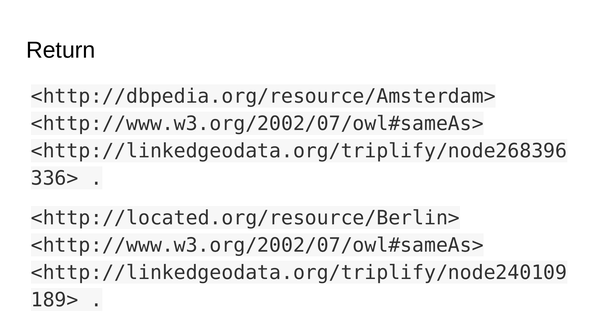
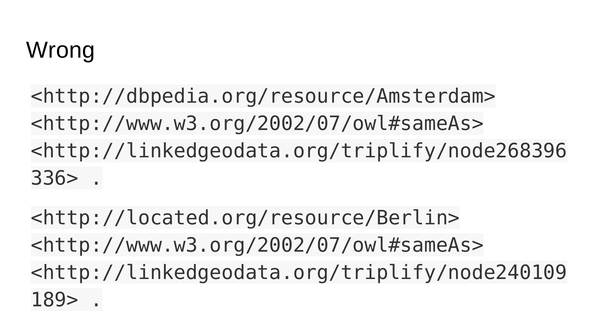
Return: Return -> Wrong
